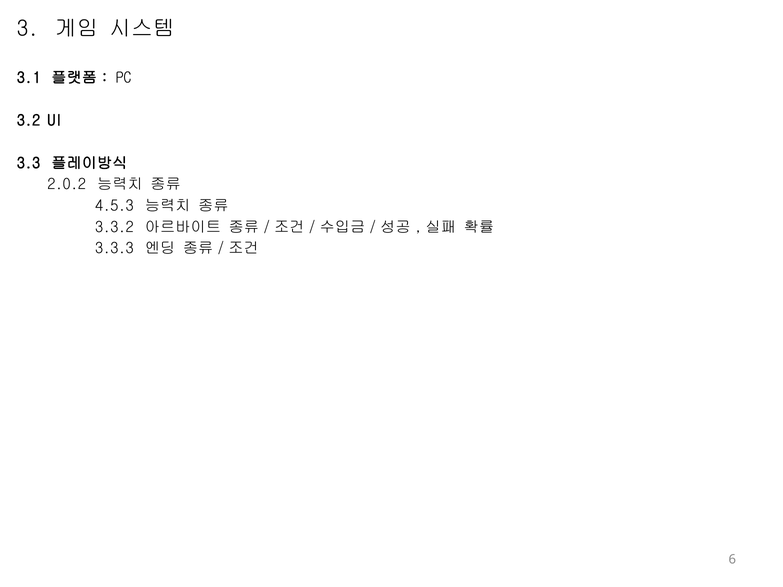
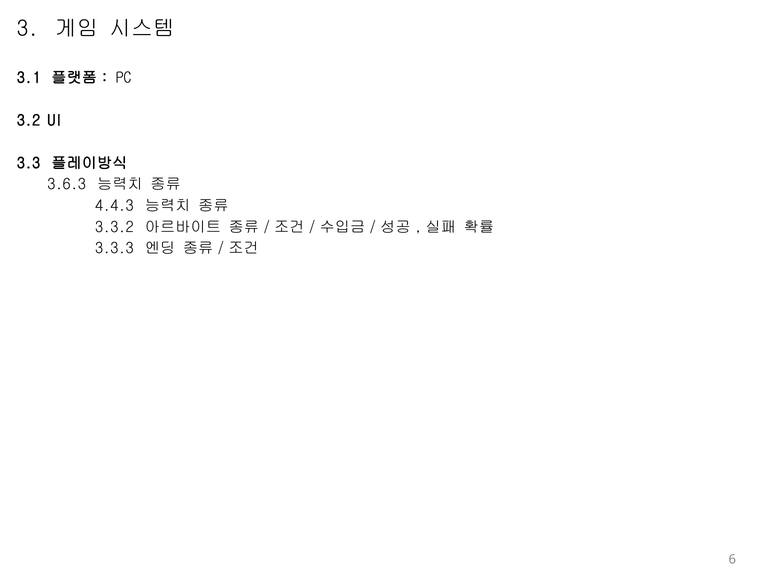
2.0.2: 2.0.2 -> 3.6.3
4.5.3: 4.5.3 -> 4.4.3
